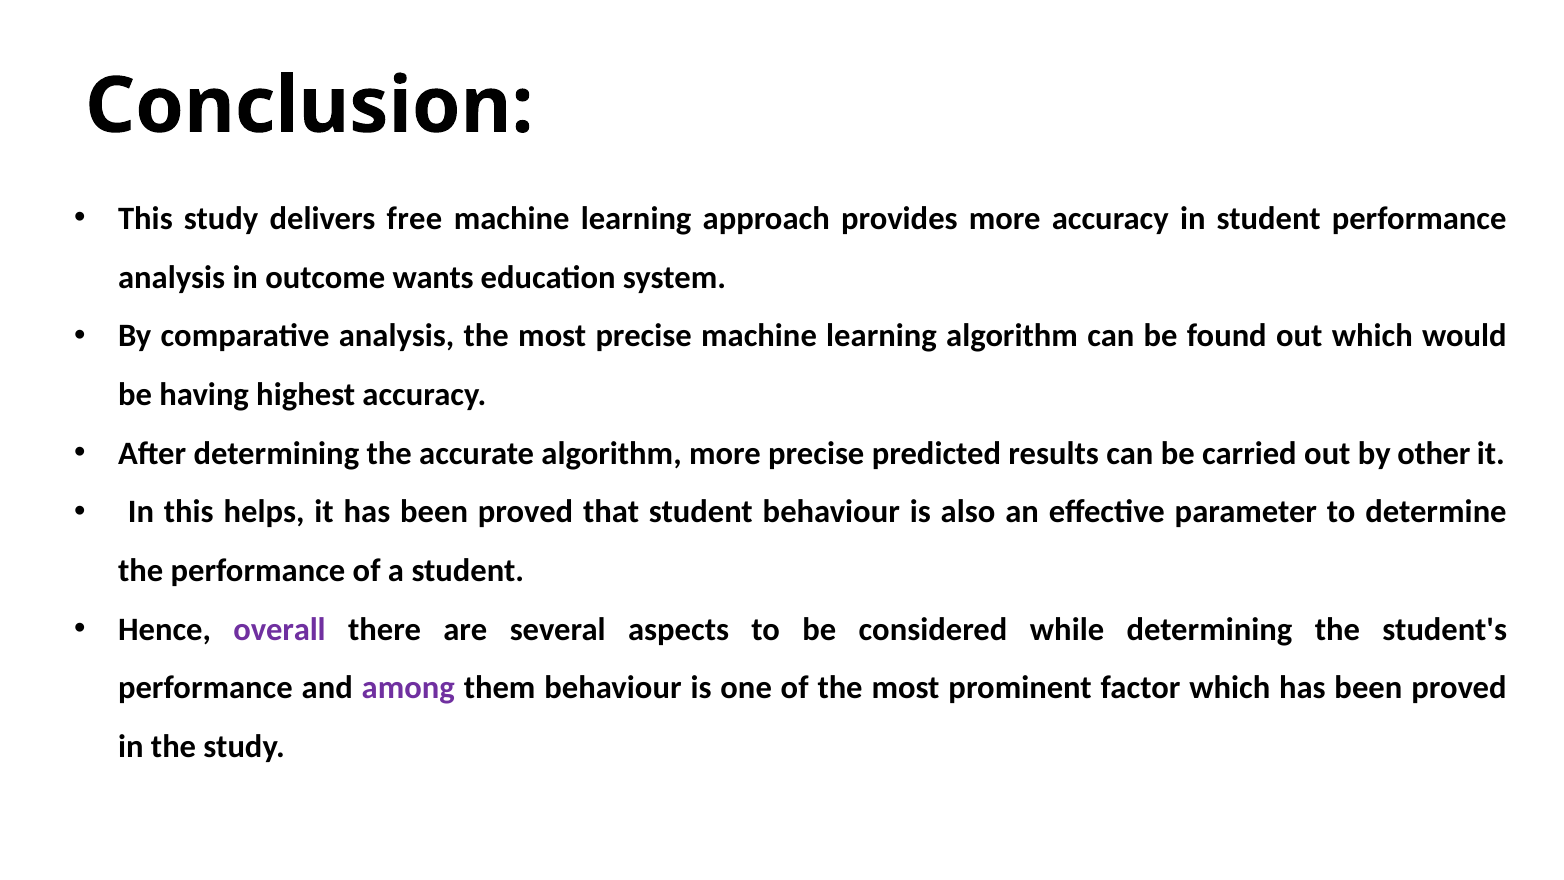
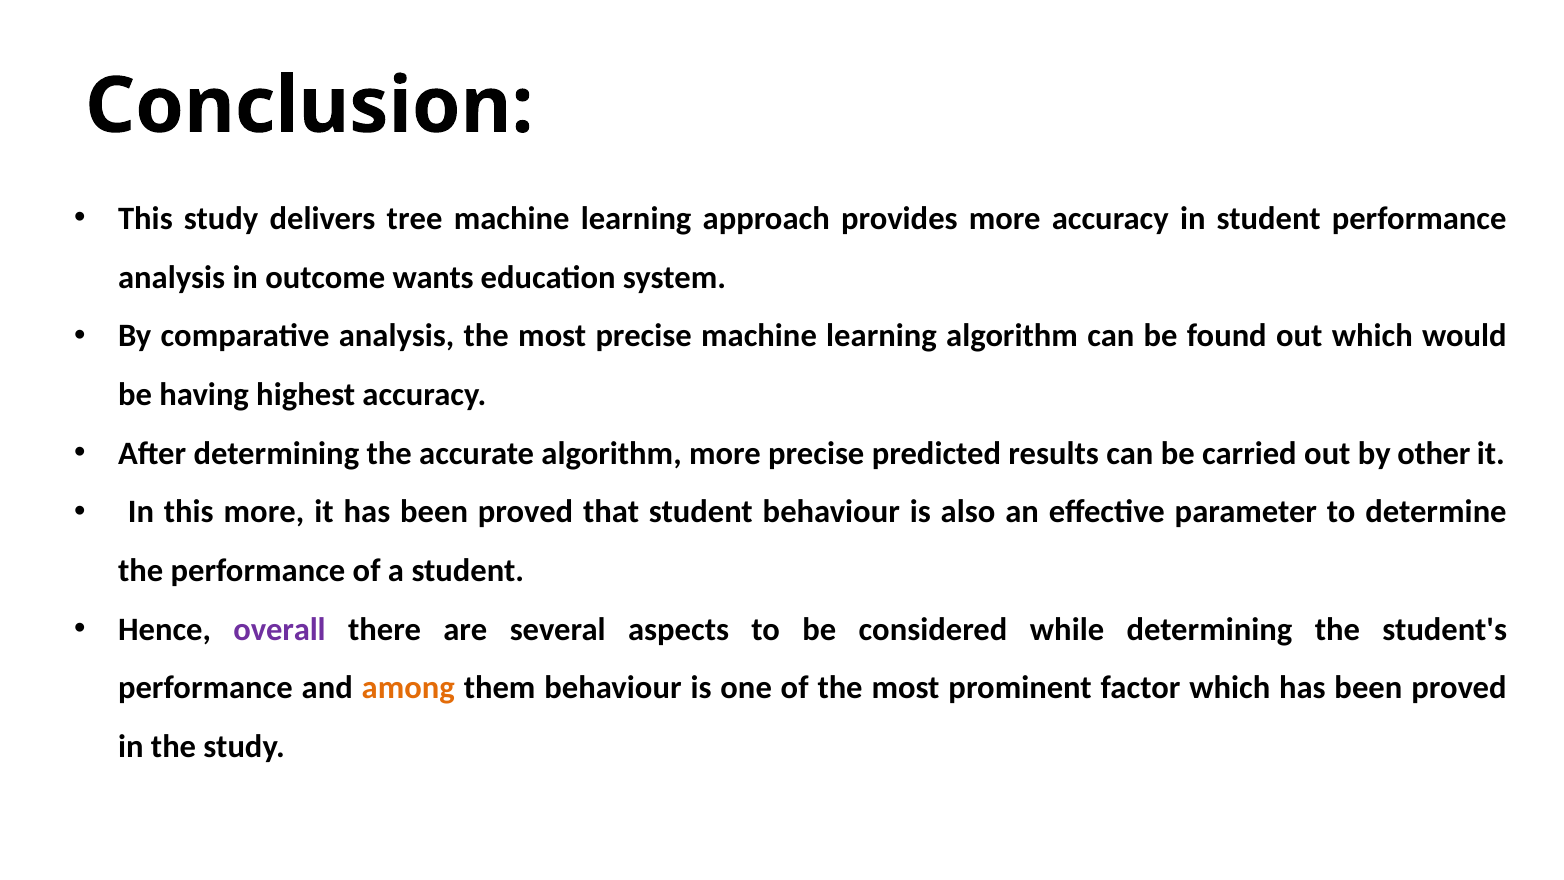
free: free -> tree
this helps: helps -> more
among colour: purple -> orange
